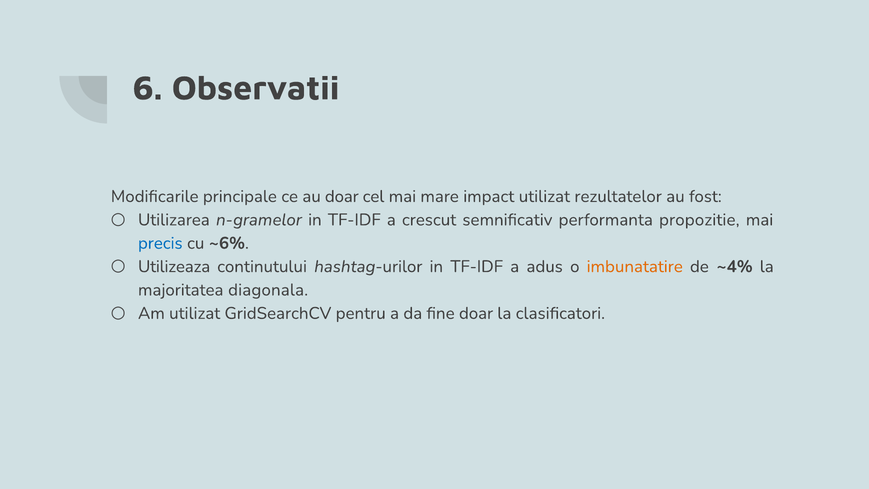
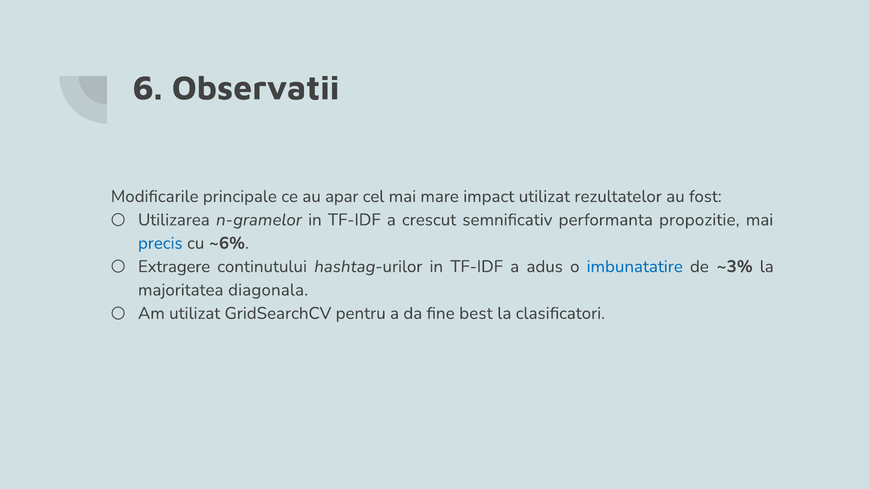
au doar: doar -> apar
Utilizeaza: Utilizeaza -> Extragere
imbunatatire colour: orange -> blue
~4%: ~4% -> ~3%
fine doar: doar -> best
